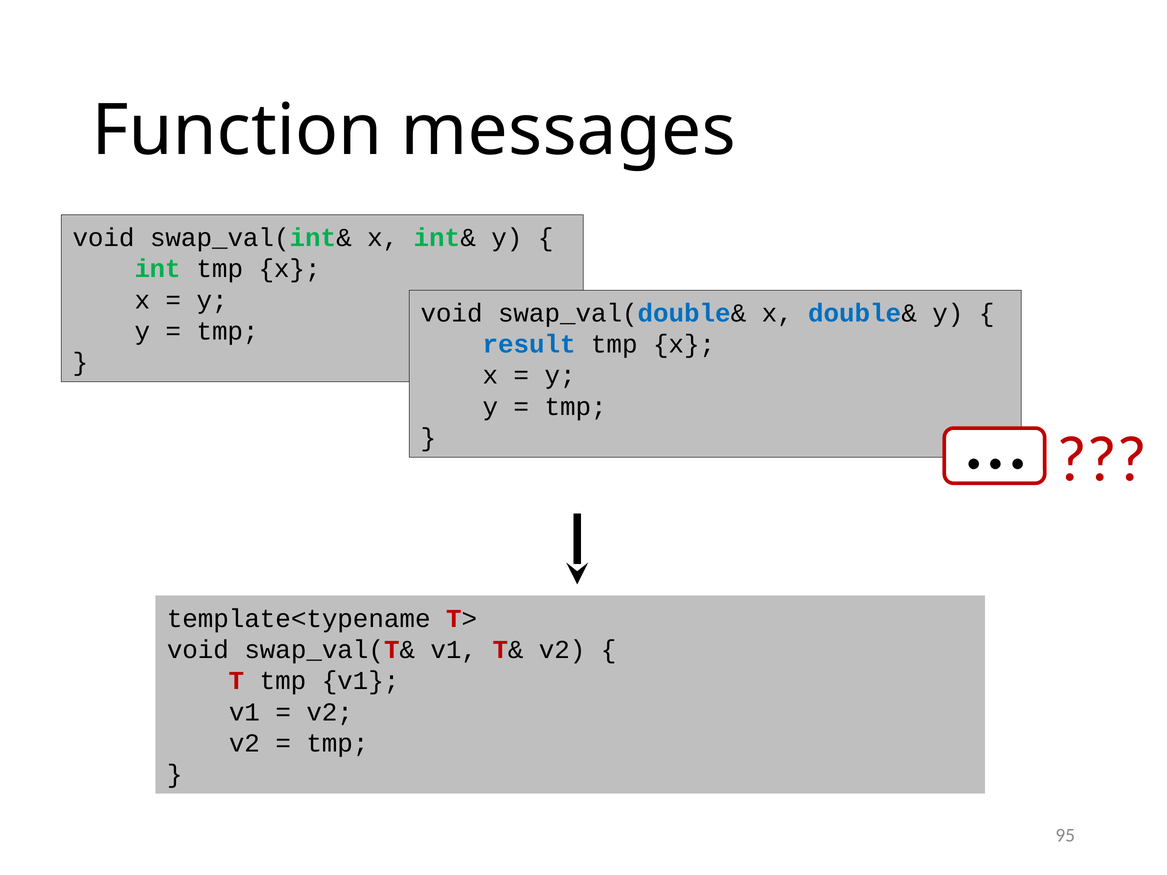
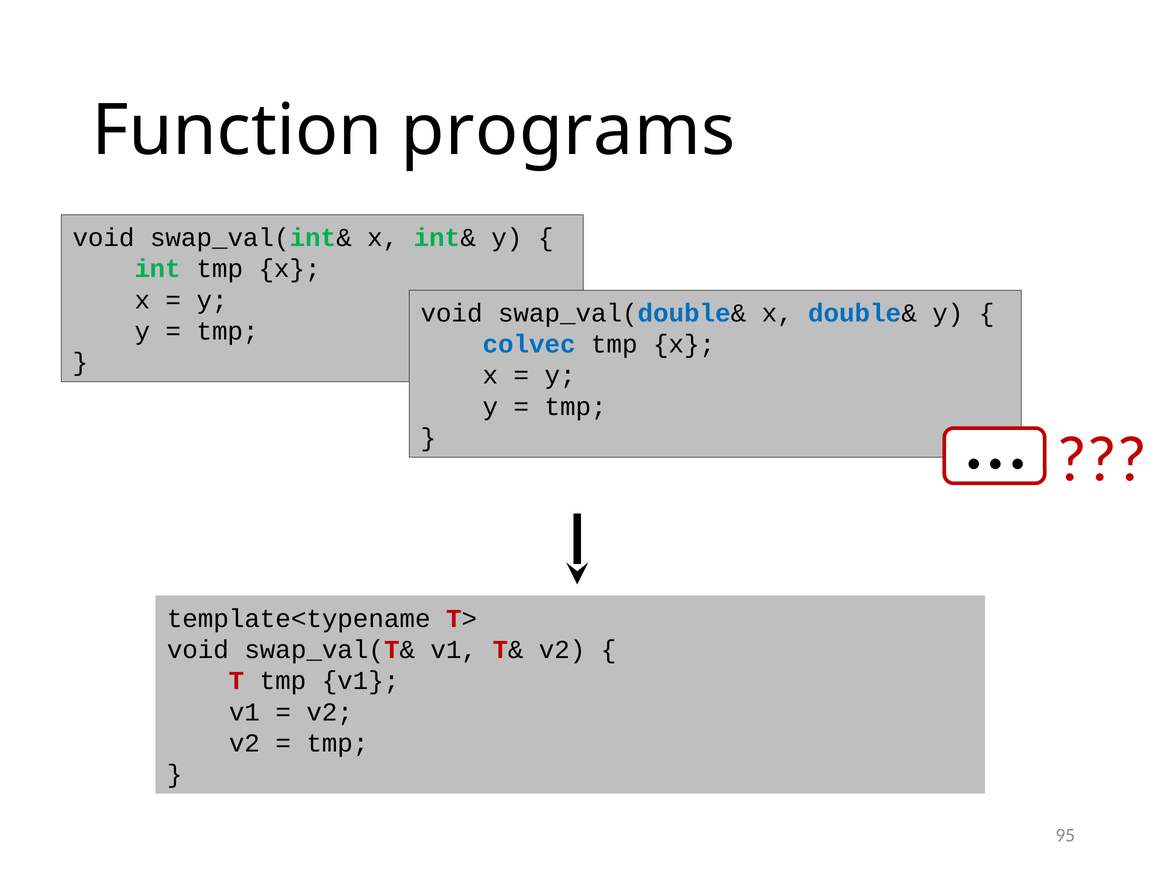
messages: messages -> programs
result: result -> colvec
